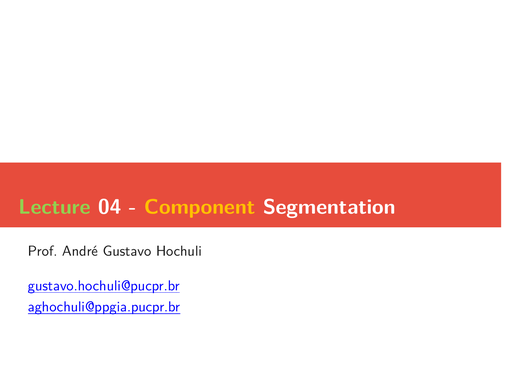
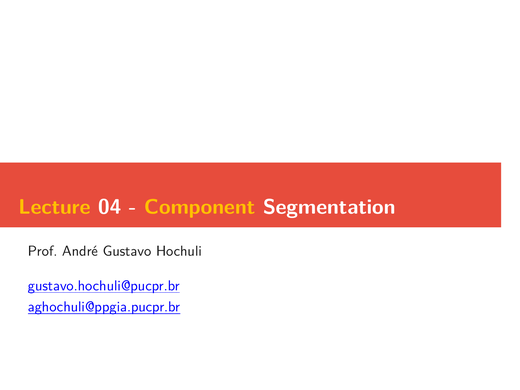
Lecture colour: light green -> yellow
